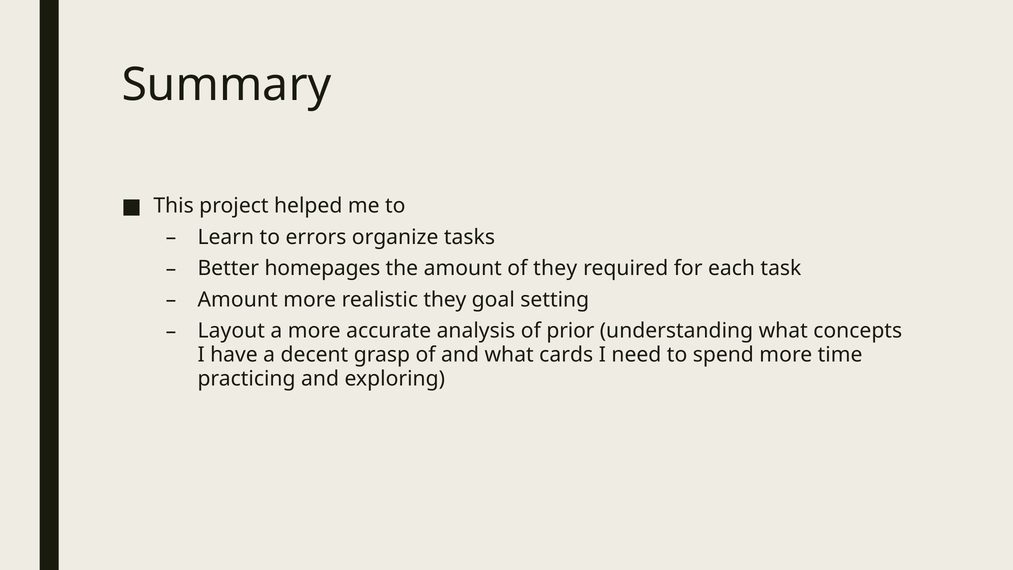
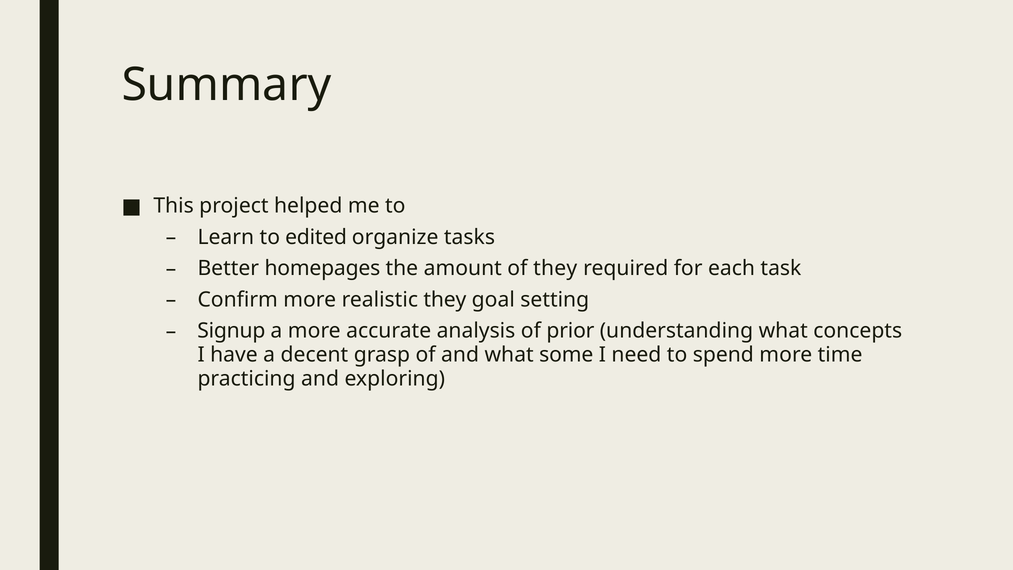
errors: errors -> edited
Amount at (238, 300): Amount -> Confirm
Layout: Layout -> Signup
cards: cards -> some
